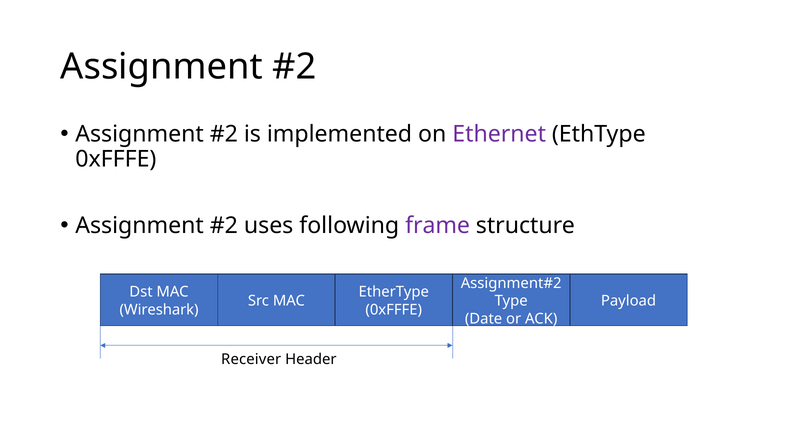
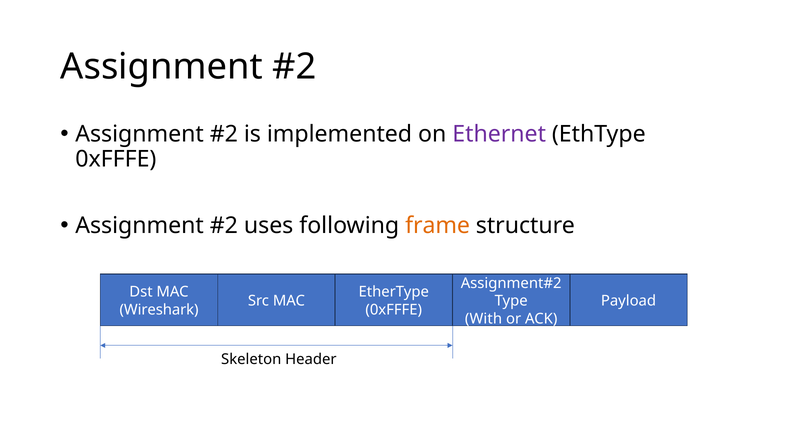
frame colour: purple -> orange
Date: Date -> With
Receiver: Receiver -> Skeleton
